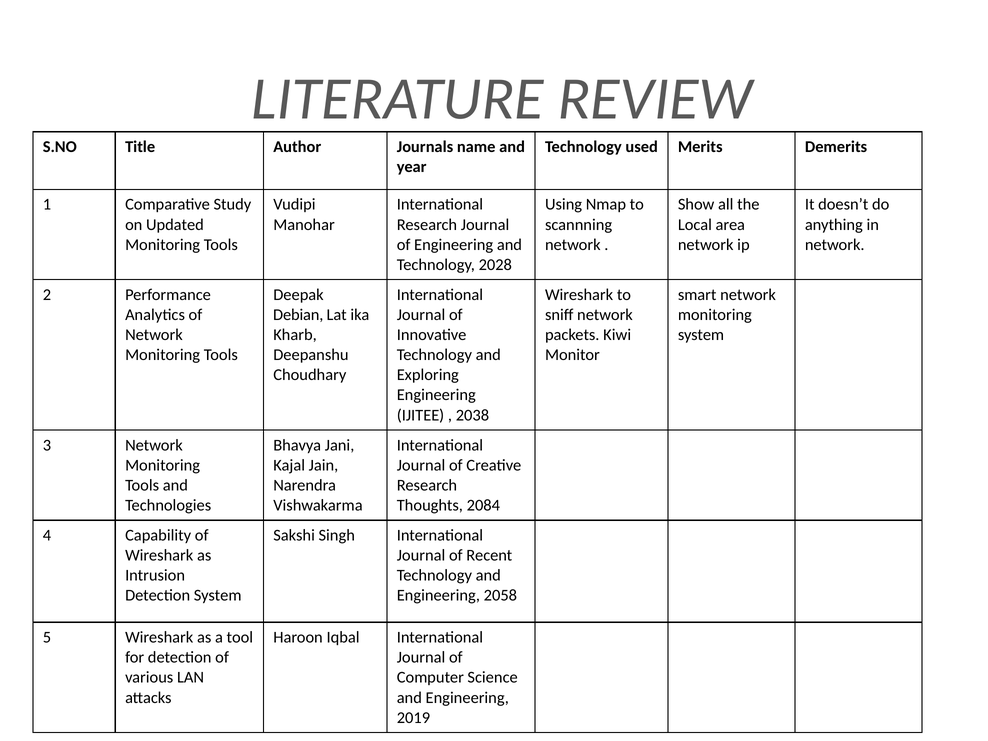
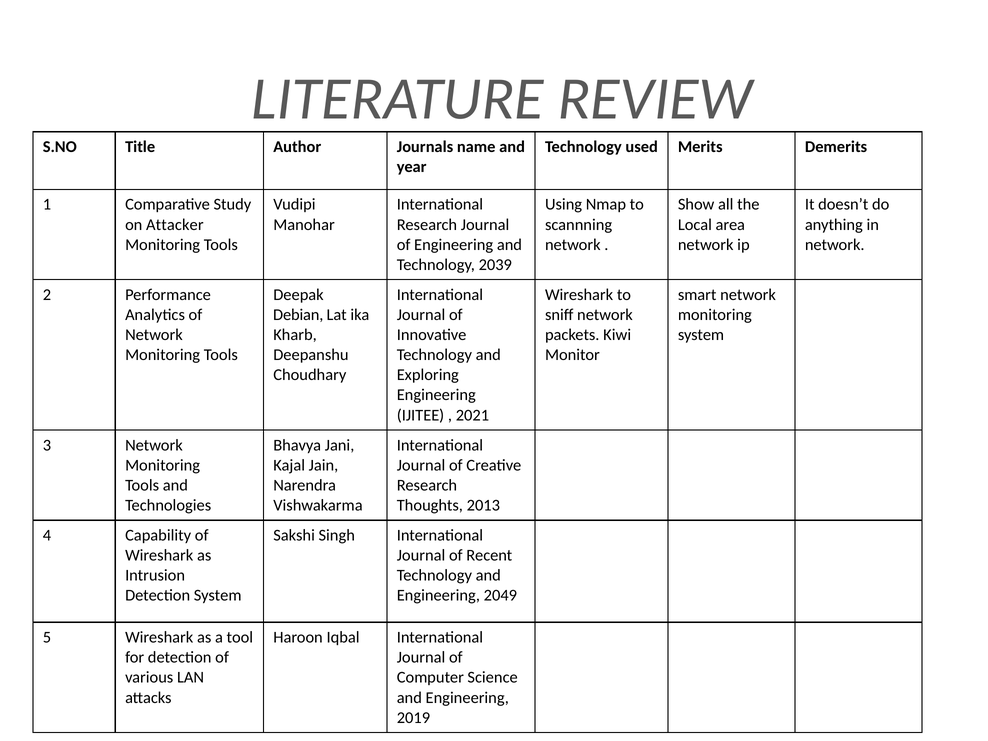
Updated: Updated -> Attacker
2028: 2028 -> 2039
2038: 2038 -> 2021
2084: 2084 -> 2013
2058: 2058 -> 2049
